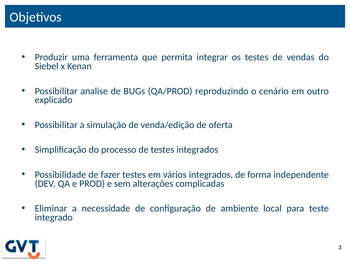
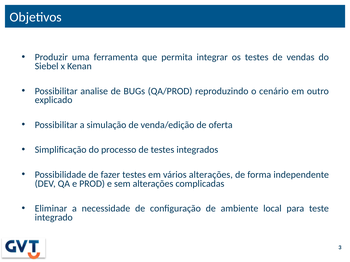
vários integrados: integrados -> alterações
